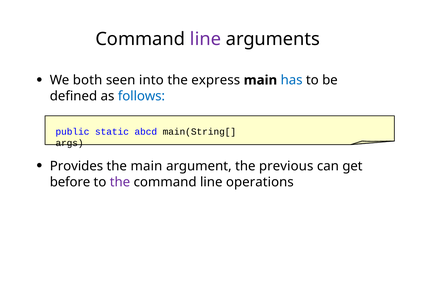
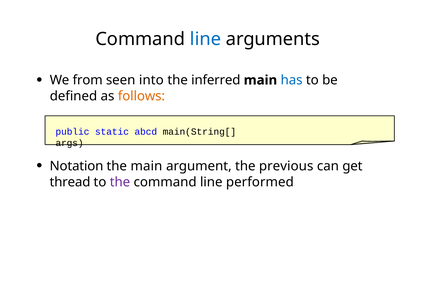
line at (206, 39) colour: purple -> blue
both: both -> from
express: express -> inferred
follows colour: blue -> orange
Provides: Provides -> Notation
before: before -> thread
operations: operations -> performed
